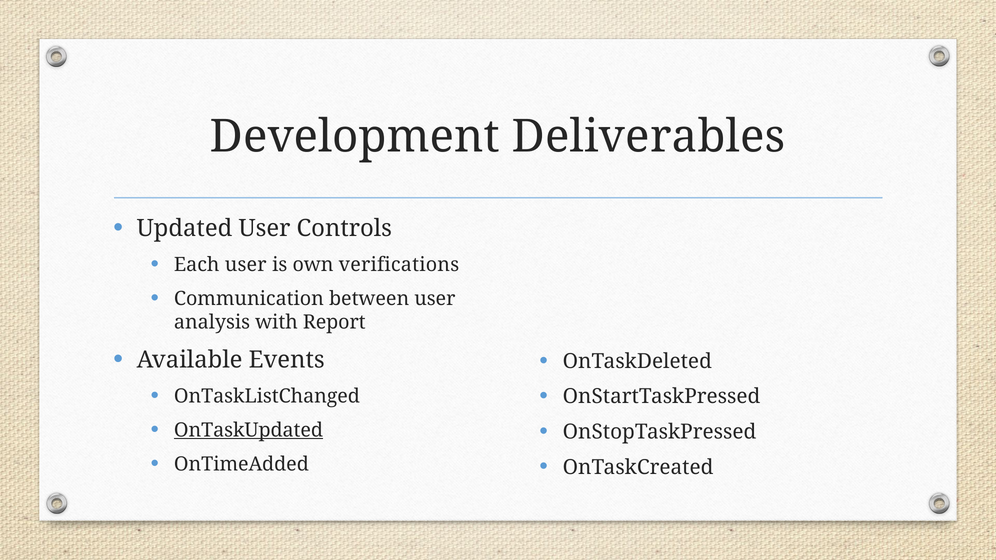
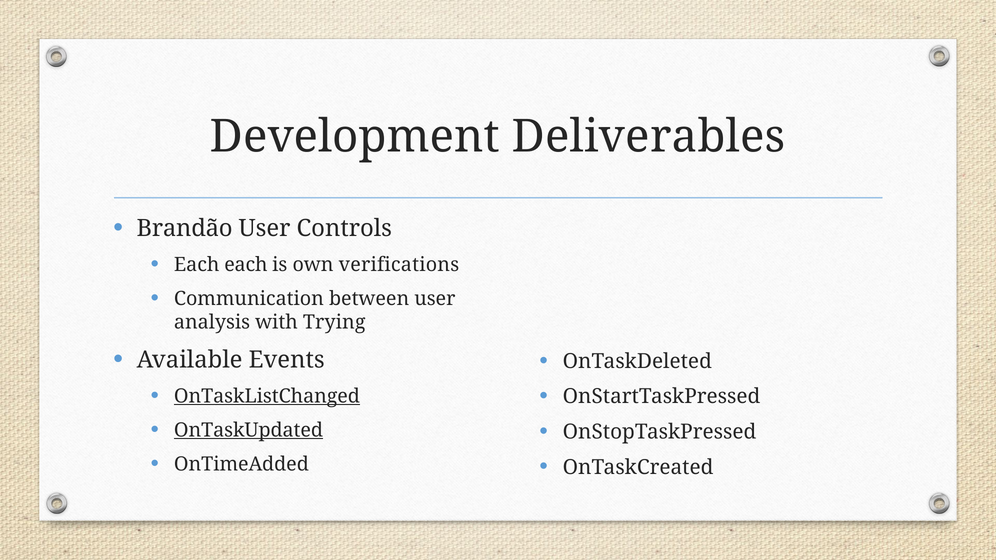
Updated: Updated -> Brandão
Each user: user -> each
Report: Report -> Trying
OnTaskListChanged underline: none -> present
